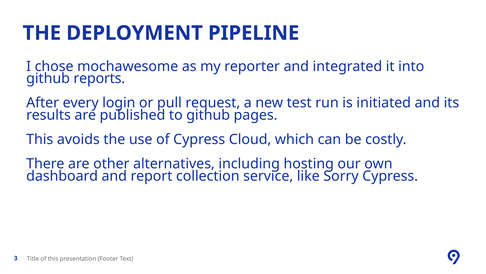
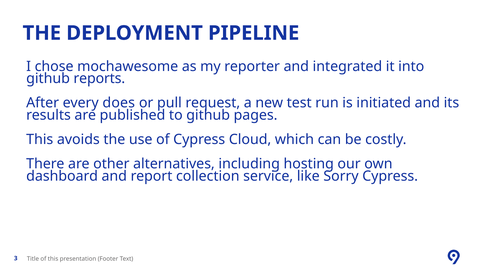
login: login -> does
